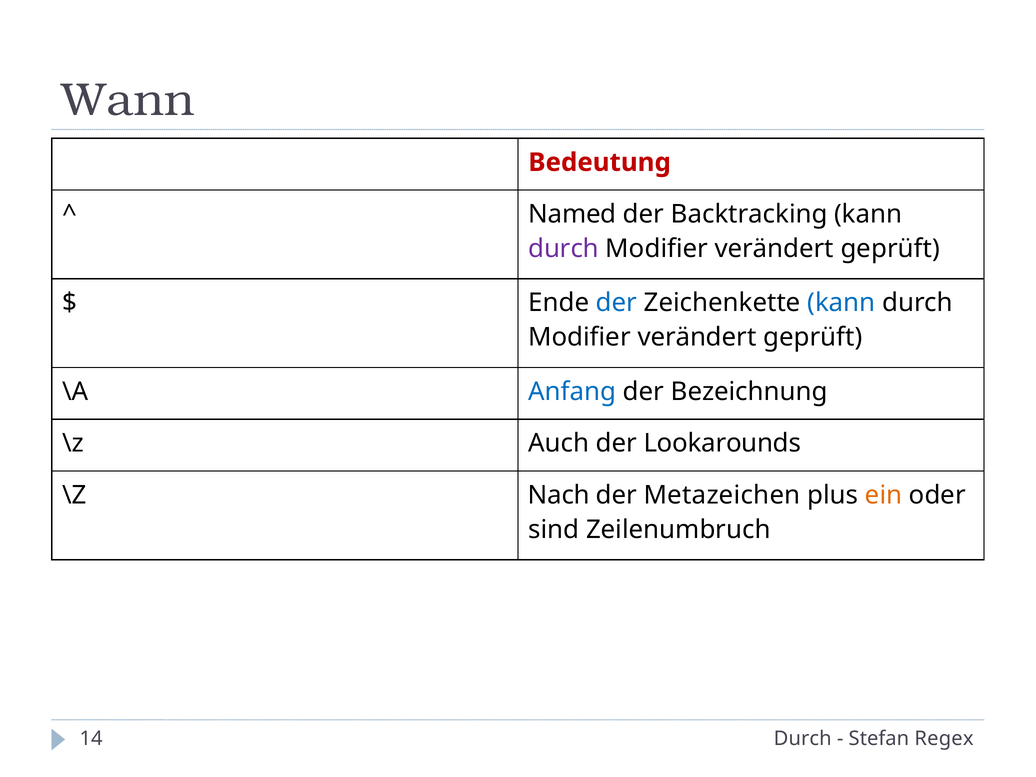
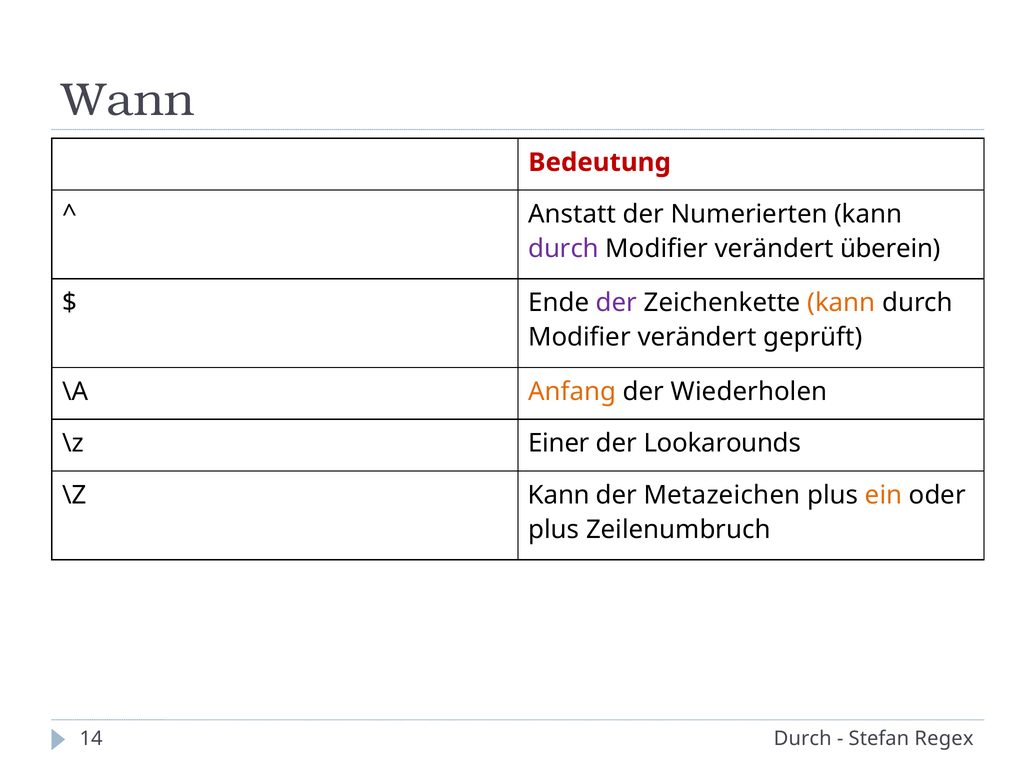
Named: Named -> Anstatt
Backtracking: Backtracking -> Numerierten
geprüft at (890, 249): geprüft -> überein
der at (616, 303) colour: blue -> purple
kann at (841, 303) colour: blue -> orange
Anfang colour: blue -> orange
Bezeichnung: Bezeichnung -> Wiederholen
Auch: Auch -> Einer
\Z Nach: Nach -> Kann
sind at (554, 530): sind -> plus
